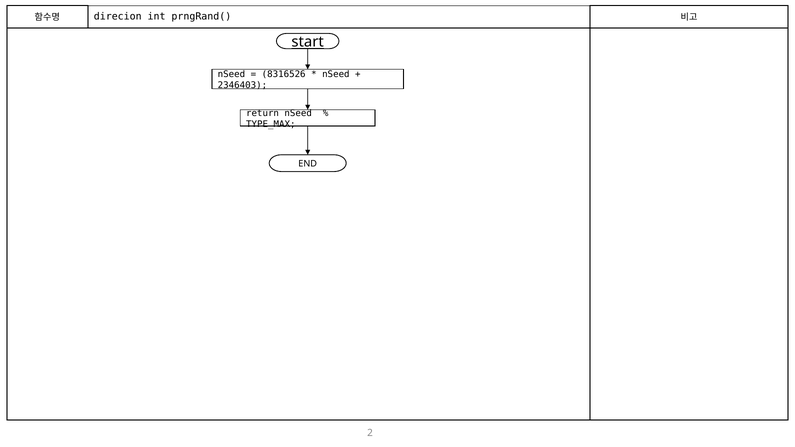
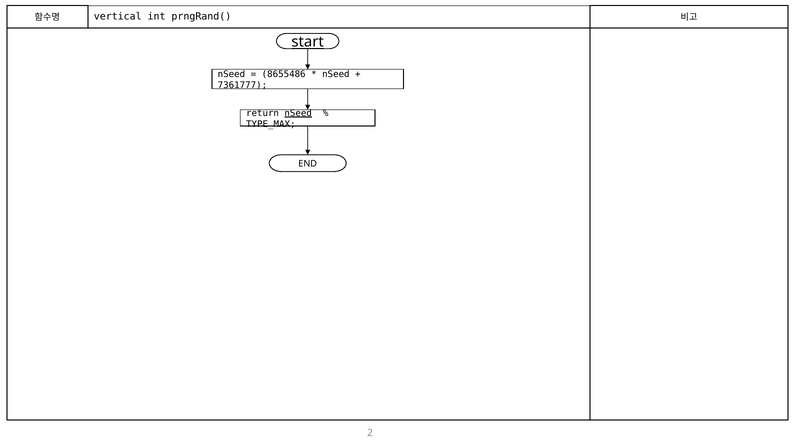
direcion: direcion -> vertical
8316526: 8316526 -> 8655486
2346403: 2346403 -> 7361777
nSeed at (298, 113) underline: none -> present
